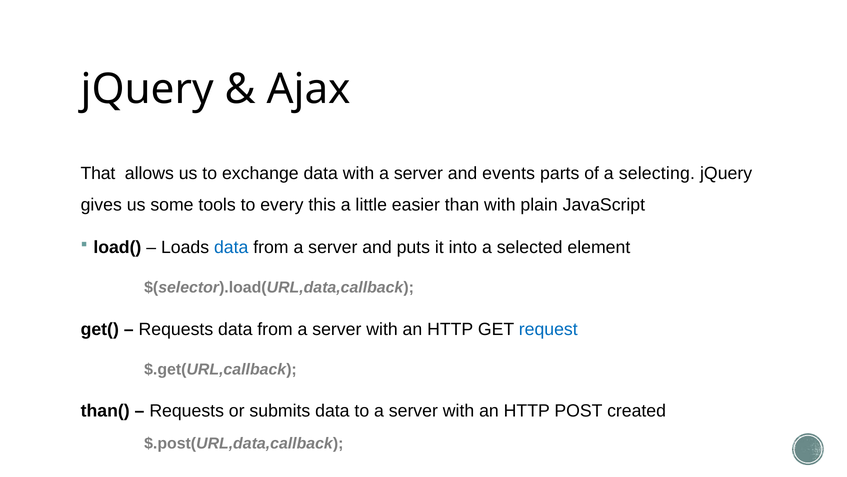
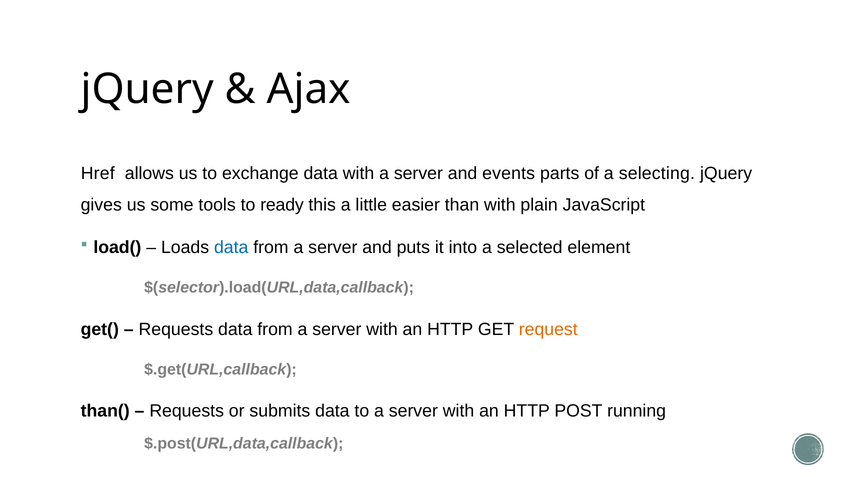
That: That -> Href
every: every -> ready
request colour: blue -> orange
created: created -> running
